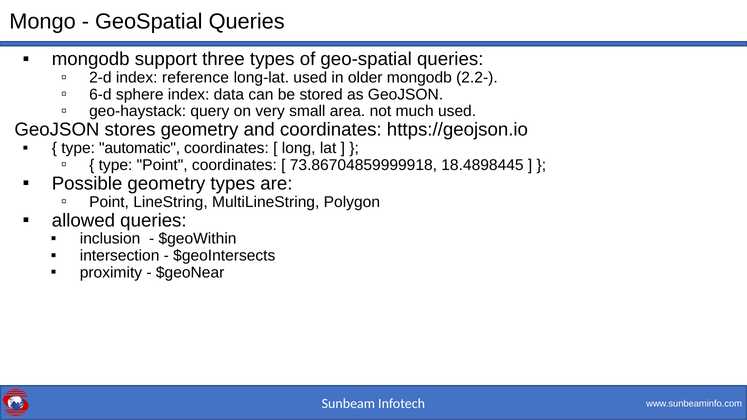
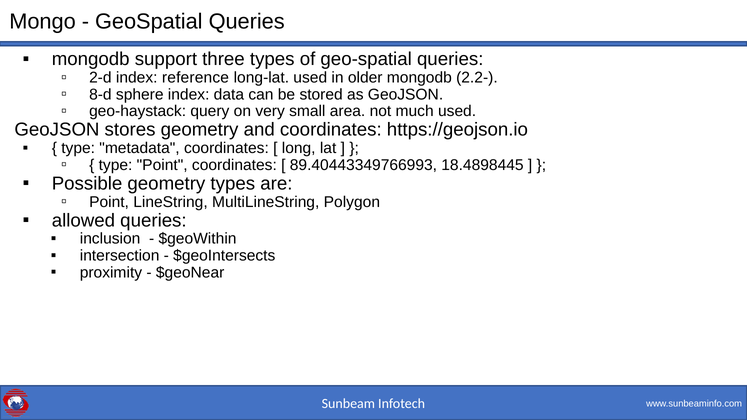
6-d: 6-d -> 8-d
automatic: automatic -> metadata
73.86704859999918: 73.86704859999918 -> 89.40443349766993
